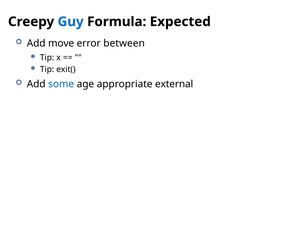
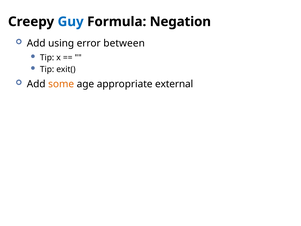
Expected: Expected -> Negation
move: move -> using
some colour: blue -> orange
